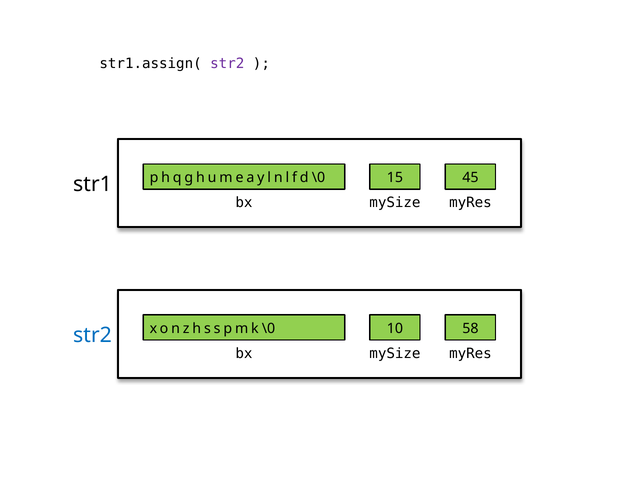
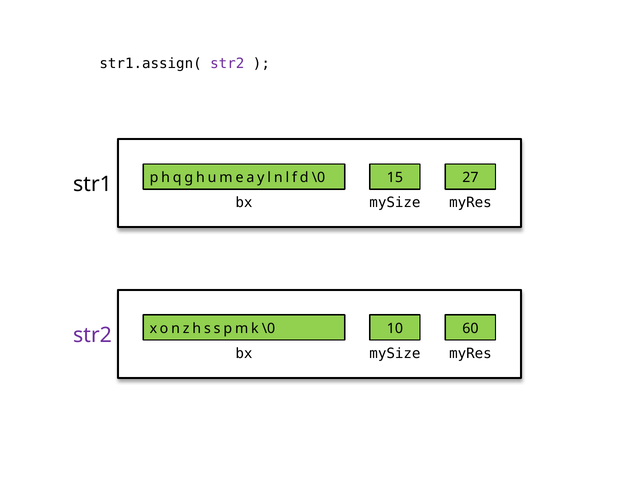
45: 45 -> 27
58: 58 -> 60
str2 at (92, 335) colour: blue -> purple
